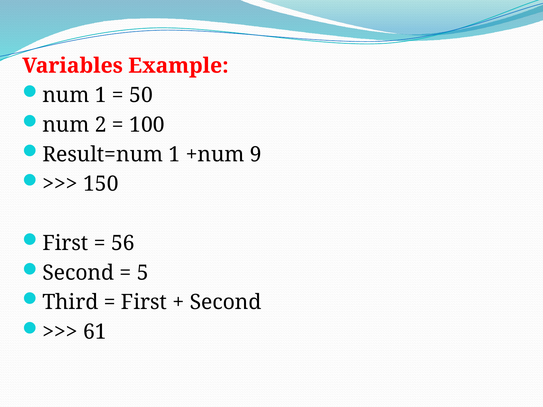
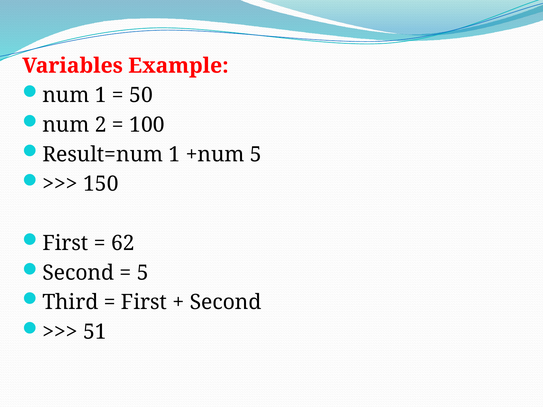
+num 9: 9 -> 5
56: 56 -> 62
61: 61 -> 51
